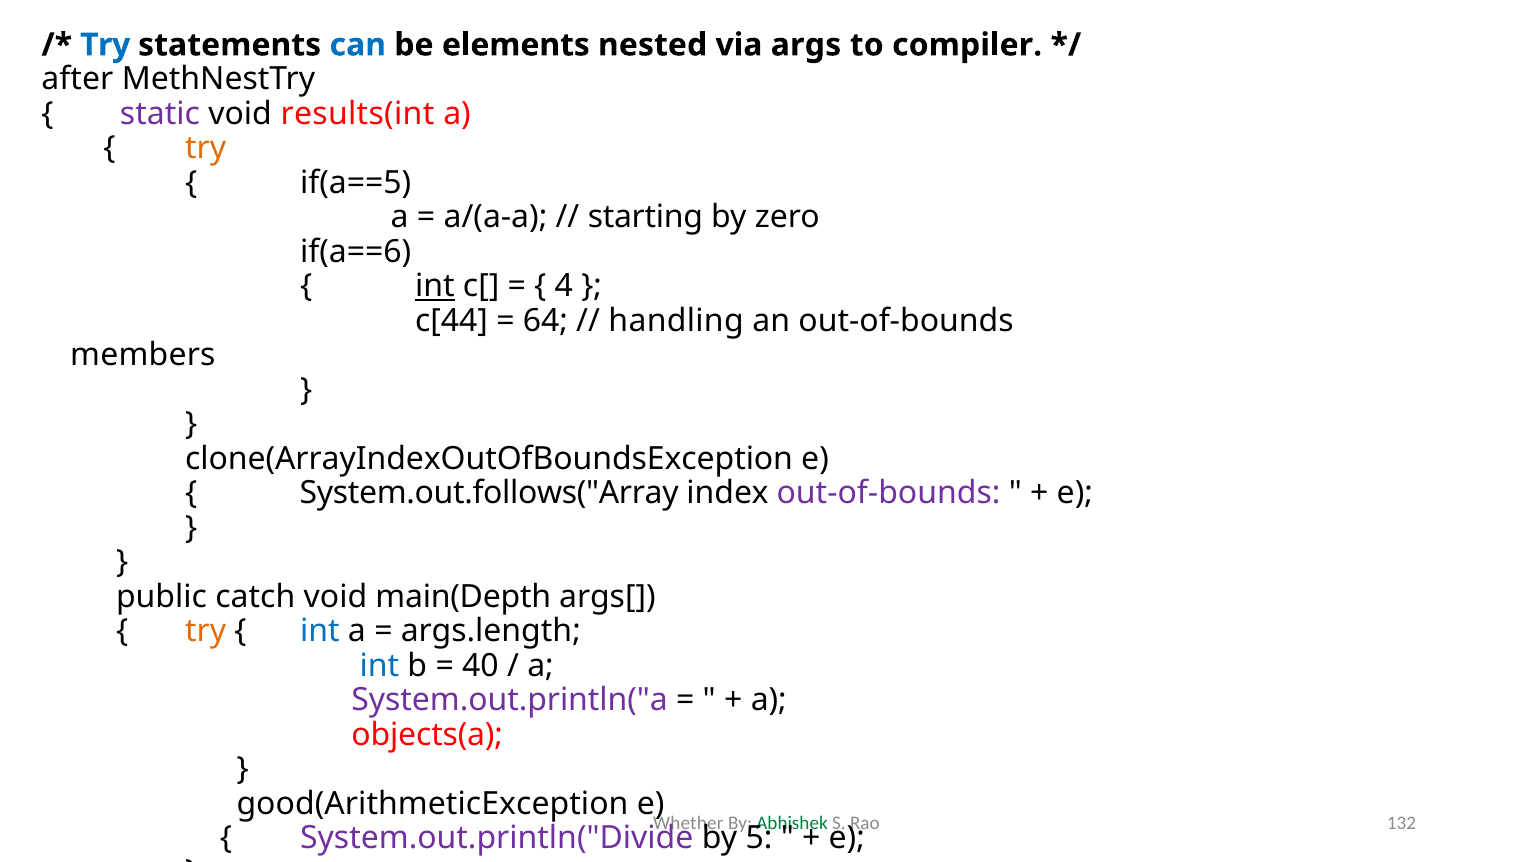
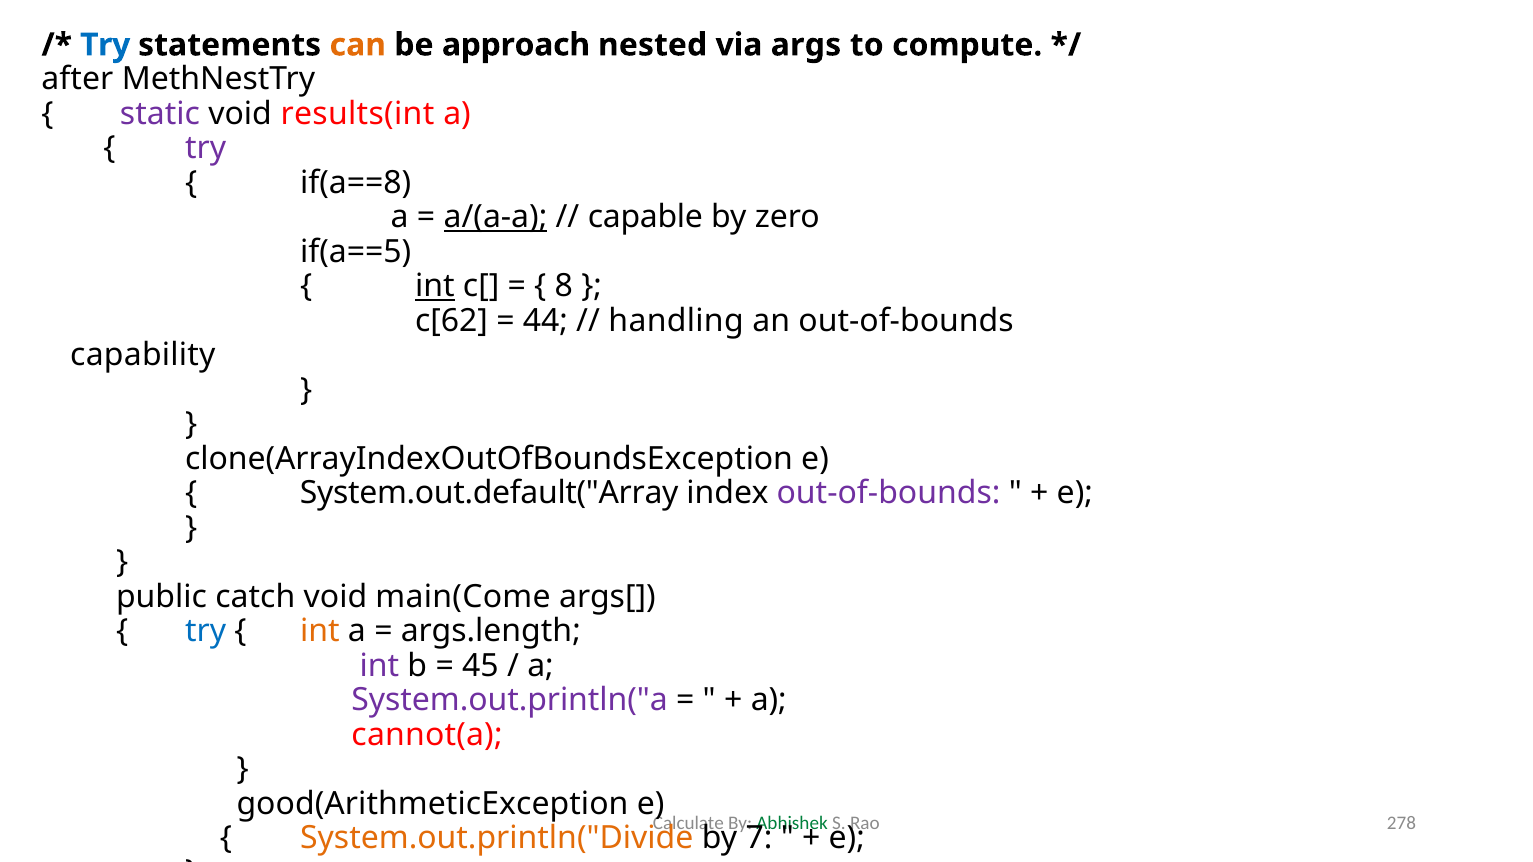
can colour: blue -> orange
elements: elements -> approach
compiler: compiler -> compute
try at (206, 148) colour: orange -> purple
if(a==5: if(a==5 -> if(a==8
a/(a-a underline: none -> present
starting: starting -> capable
if(a==6: if(a==6 -> if(a==5
4: 4 -> 8
c[44: c[44 -> c[62
64: 64 -> 44
members: members -> capability
System.out.follows("Array: System.out.follows("Array -> System.out.default("Array
main(Depth: main(Depth -> main(Come
try at (206, 631) colour: orange -> blue
int at (320, 631) colour: blue -> orange
int at (379, 666) colour: blue -> purple
40: 40 -> 45
objects(a: objects(a -> cannot(a
Whether: Whether -> Calculate
132: 132 -> 278
System.out.println("Divide colour: purple -> orange
5: 5 -> 7
